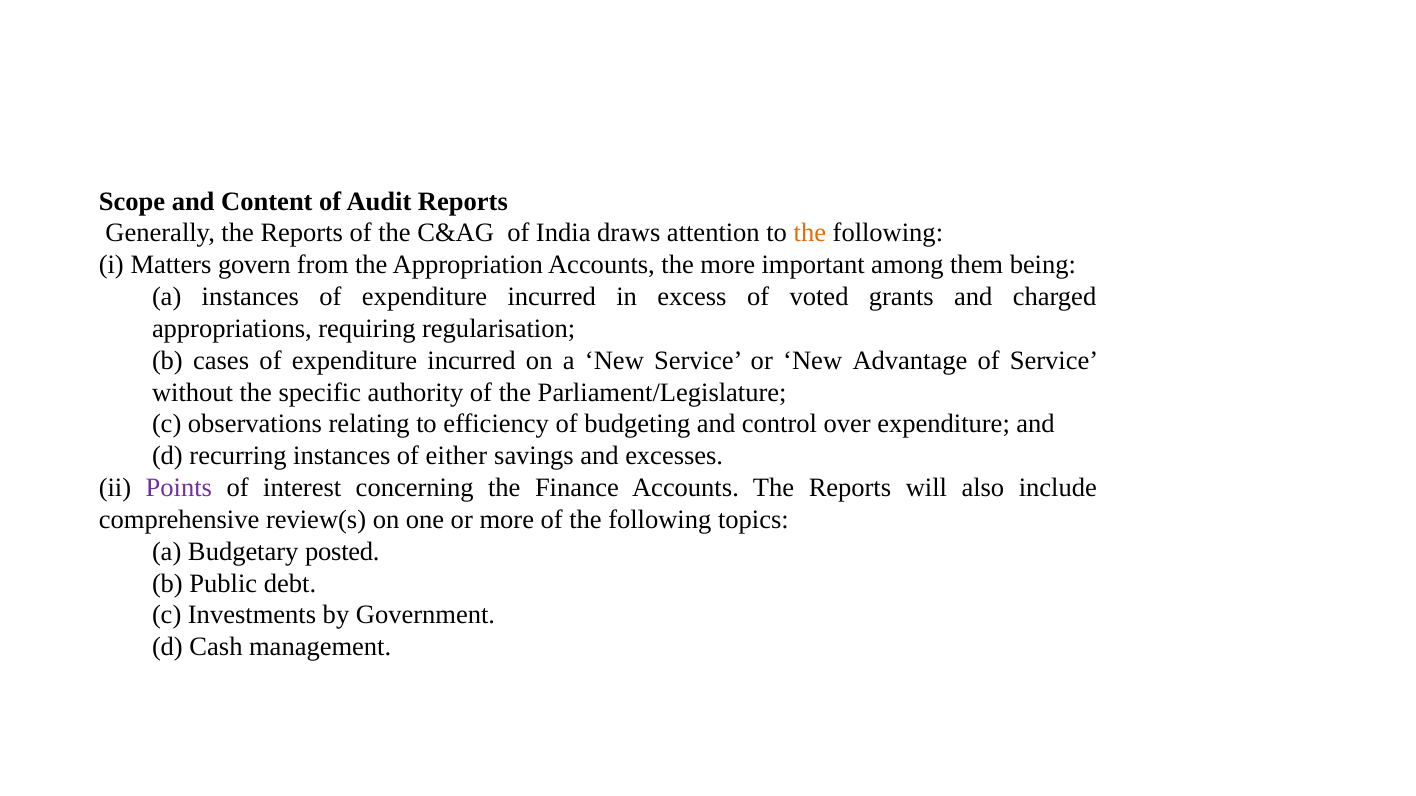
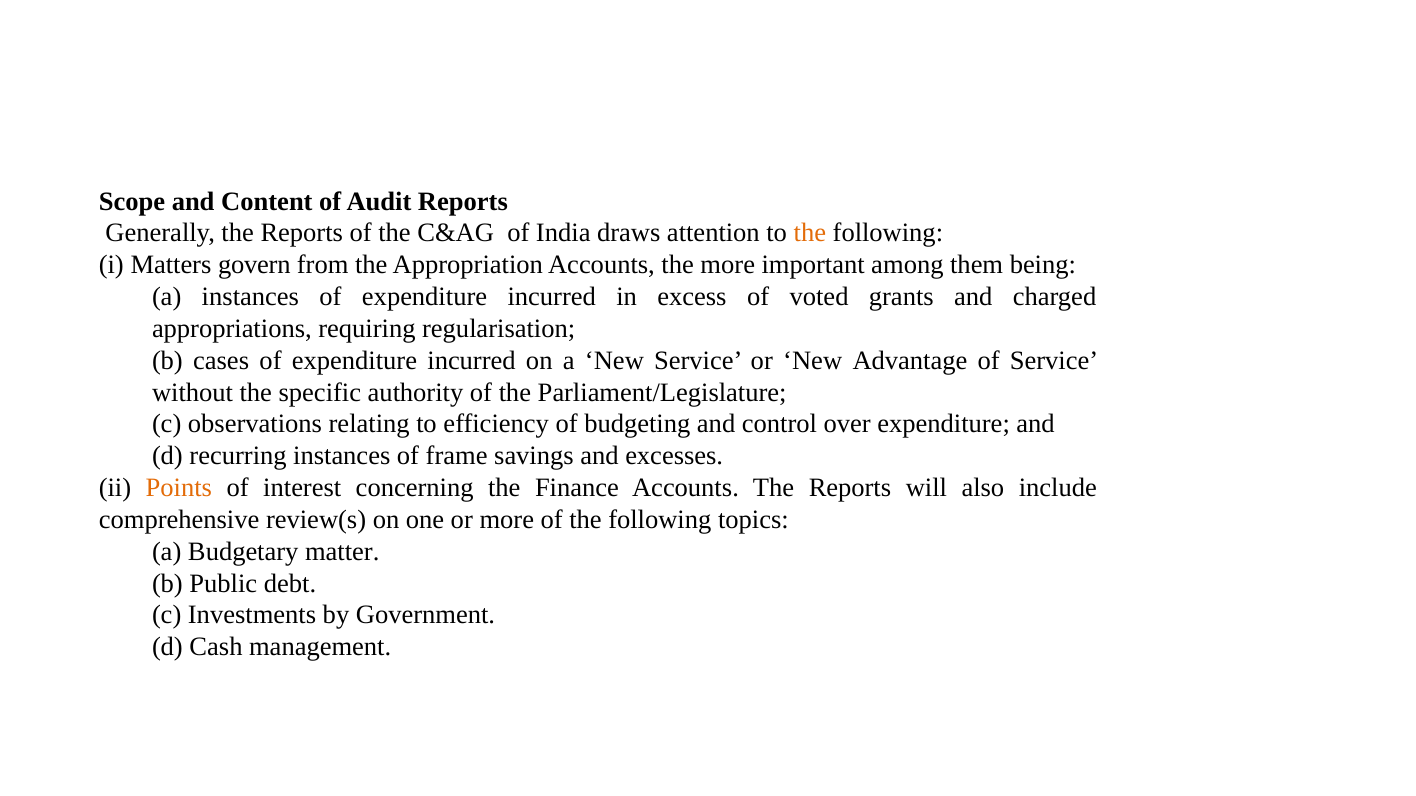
either: either -> frame
Points colour: purple -> orange
posted: posted -> matter
